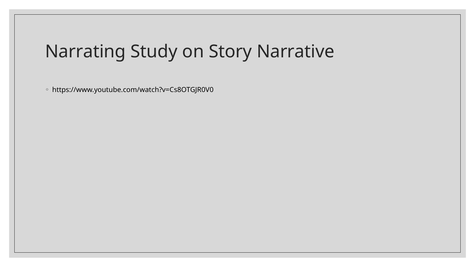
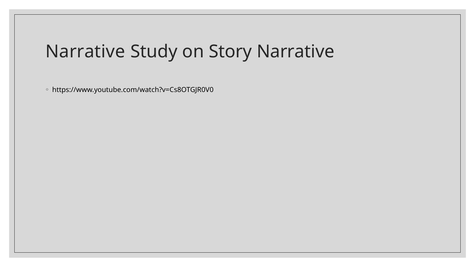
Narrating at (85, 52): Narrating -> Narrative
